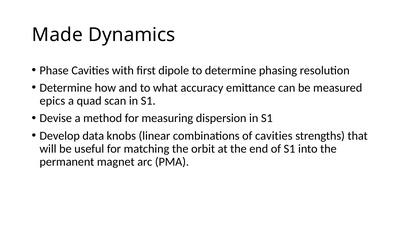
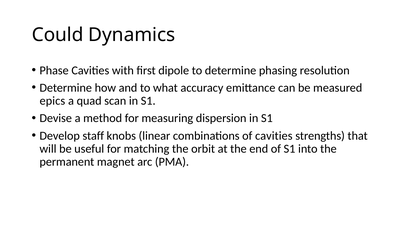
Made: Made -> Could
data: data -> staff
